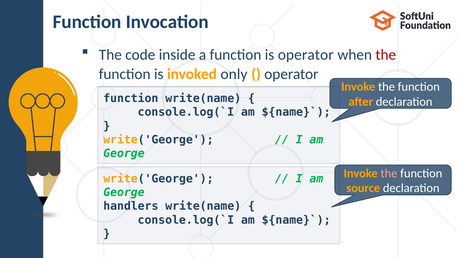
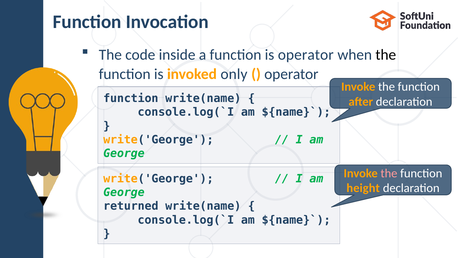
the at (386, 55) colour: red -> black
source: source -> height
handlers: handlers -> returned
